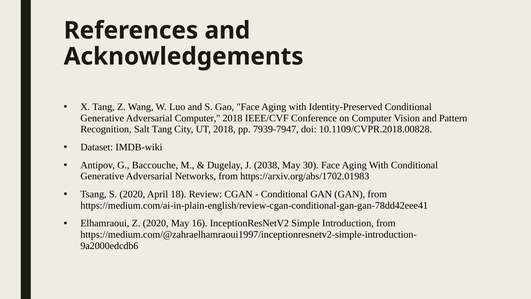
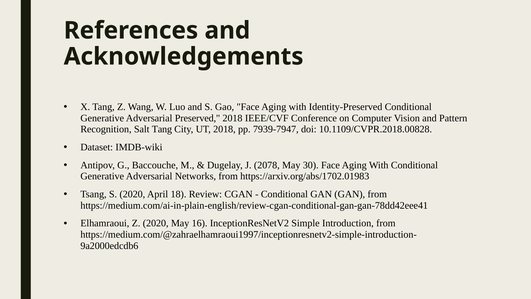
Adversarial Computer: Computer -> Preserved
2038: 2038 -> 2078
